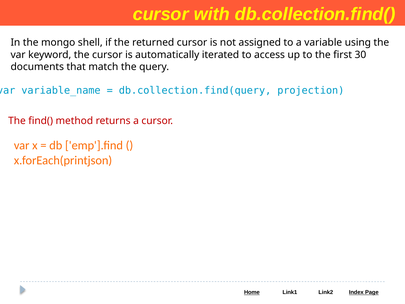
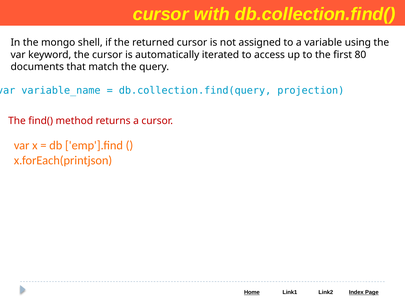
30: 30 -> 80
